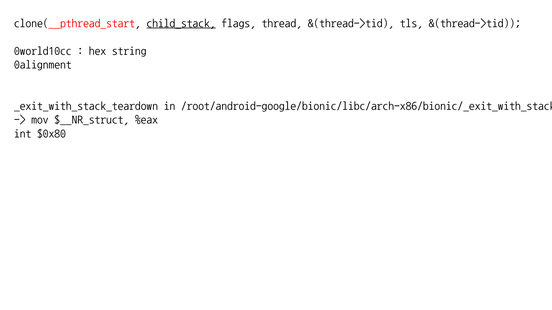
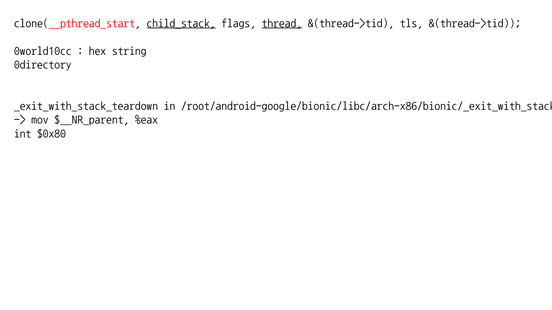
thread underline: none -> present
0alignment: 0alignment -> 0directory
$__NR_struct: $__NR_struct -> $__NR_parent
